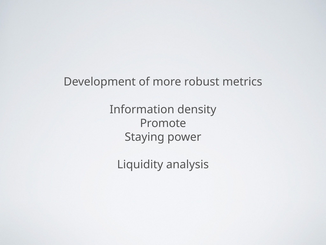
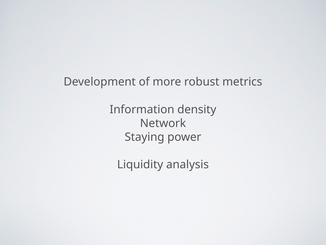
Promote: Promote -> Network
